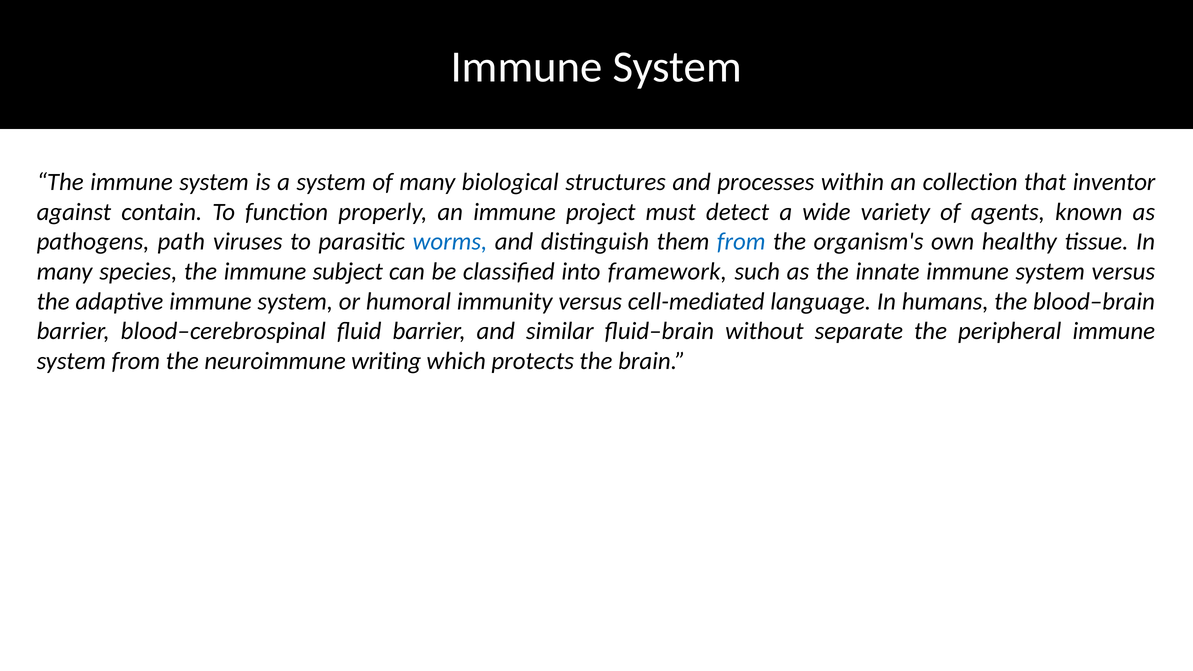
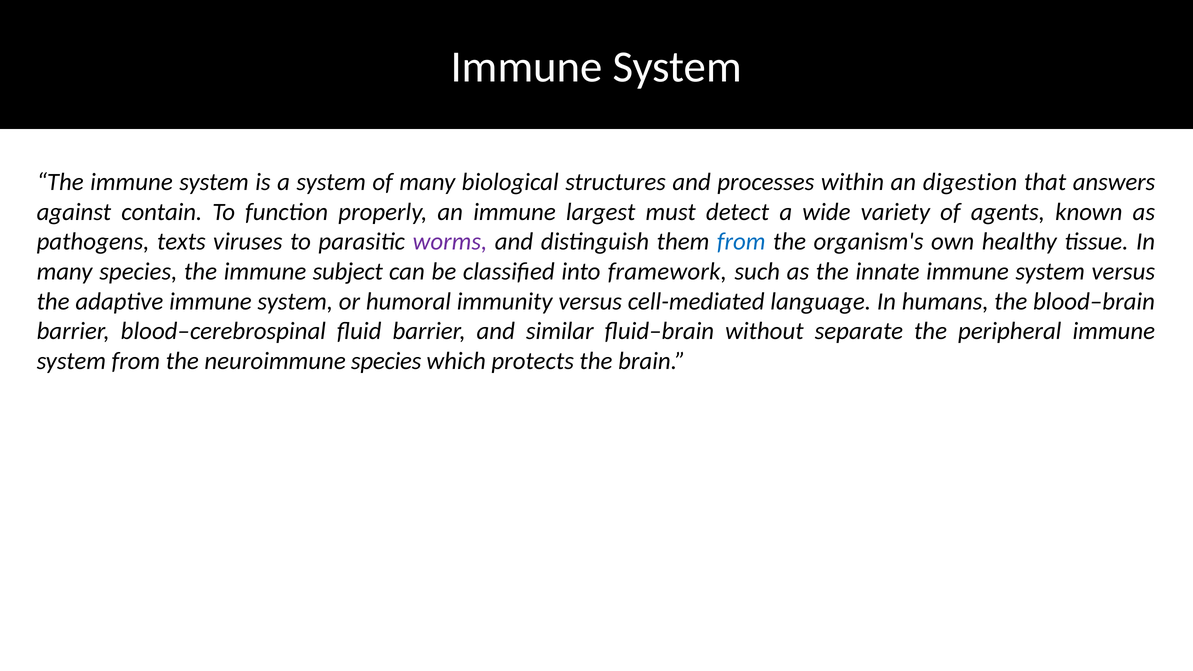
collection: collection -> digestion
inventor: inventor -> answers
project: project -> largest
path: path -> texts
worms colour: blue -> purple
neuroimmune writing: writing -> species
